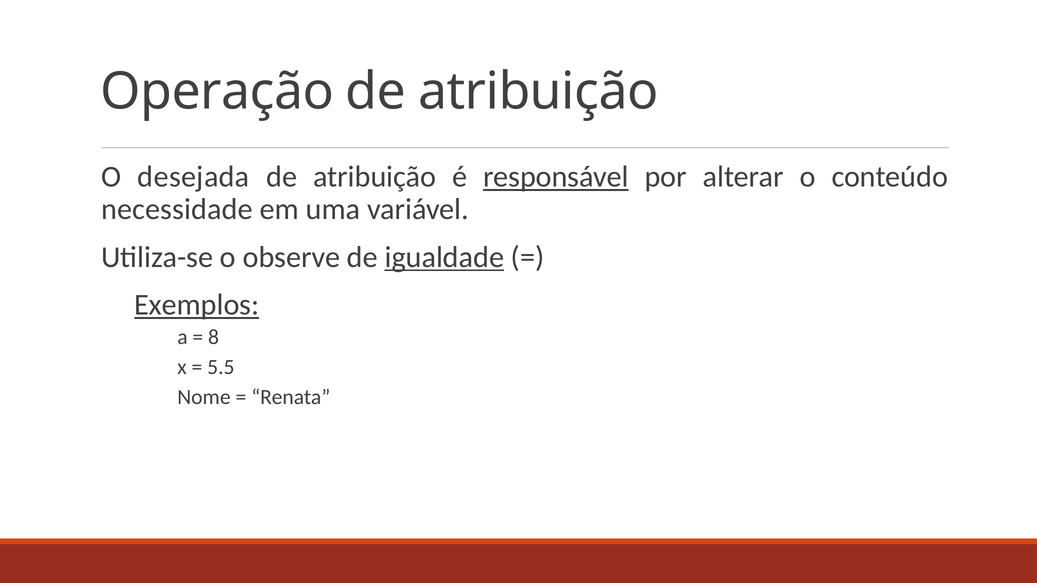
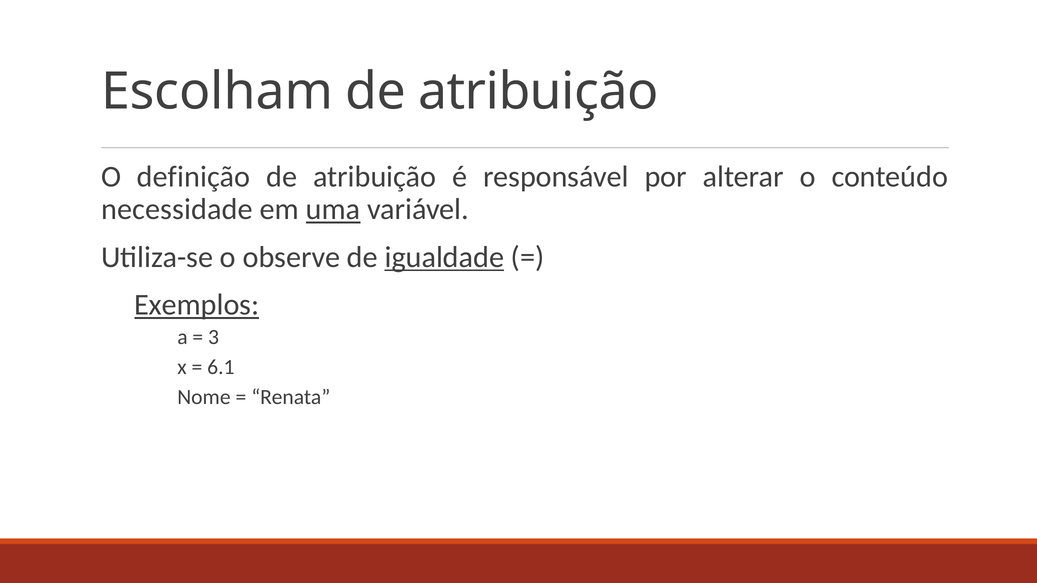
Operação: Operação -> Escolham
desejada: desejada -> definição
responsável underline: present -> none
uma underline: none -> present
8: 8 -> 3
5.5: 5.5 -> 6.1
